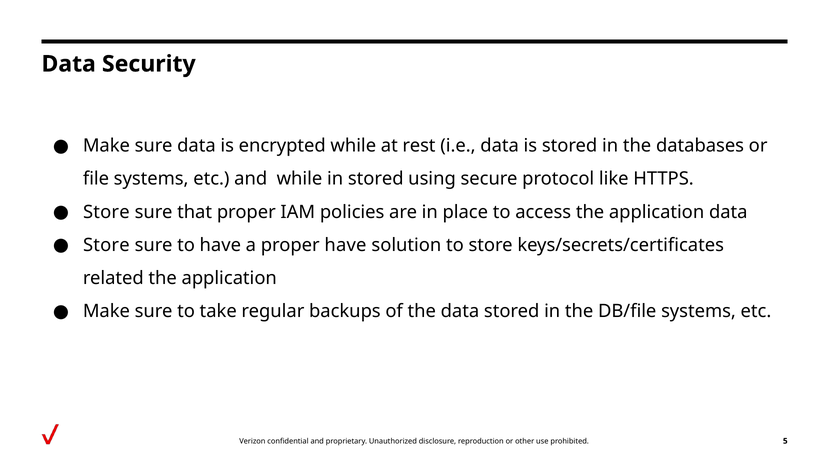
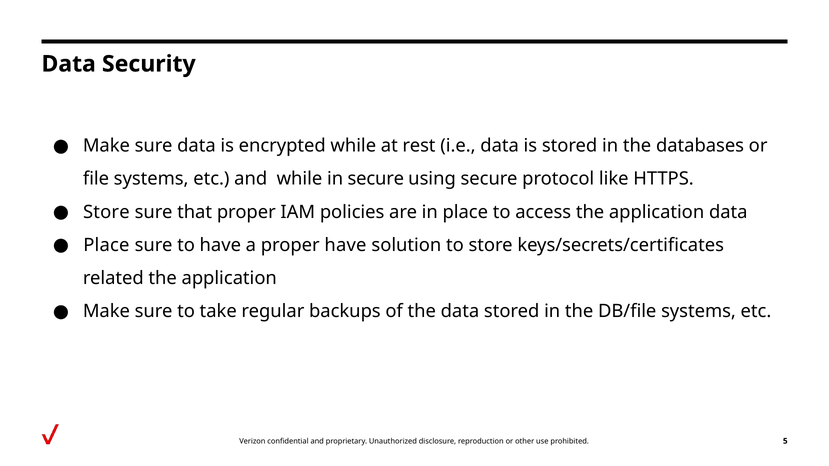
in stored: stored -> secure
Store at (106, 245): Store -> Place
